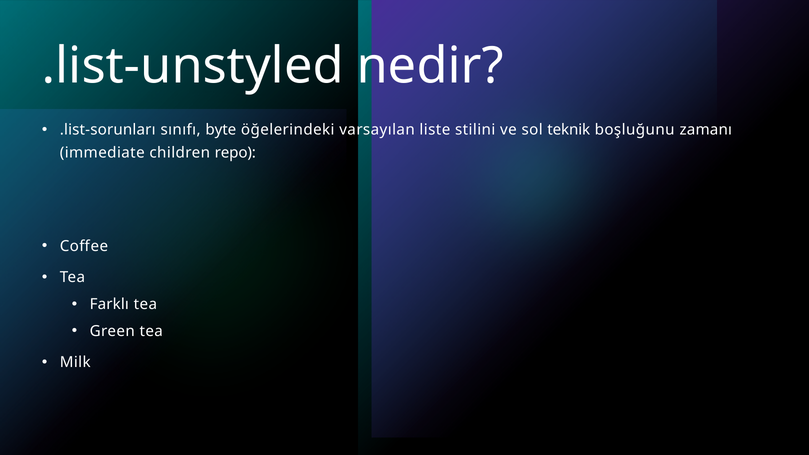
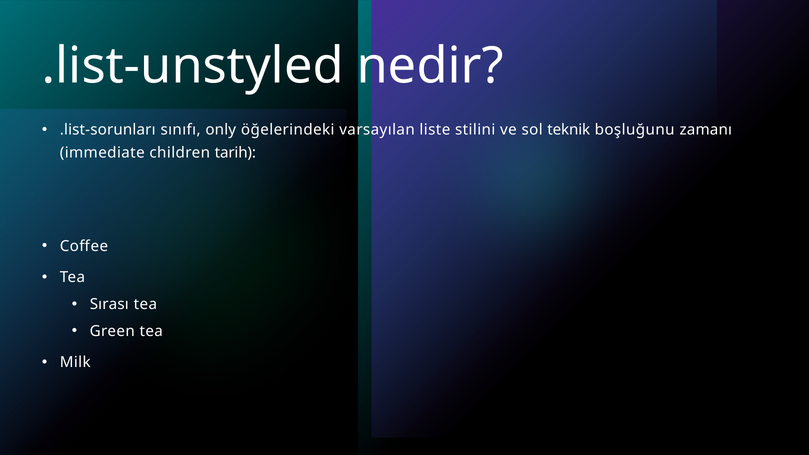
byte: byte -> only
repo: repo -> tarih
Farklı: Farklı -> Sırası
